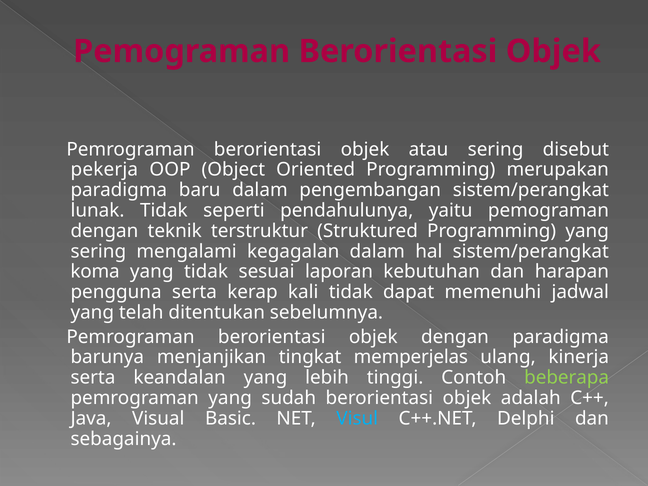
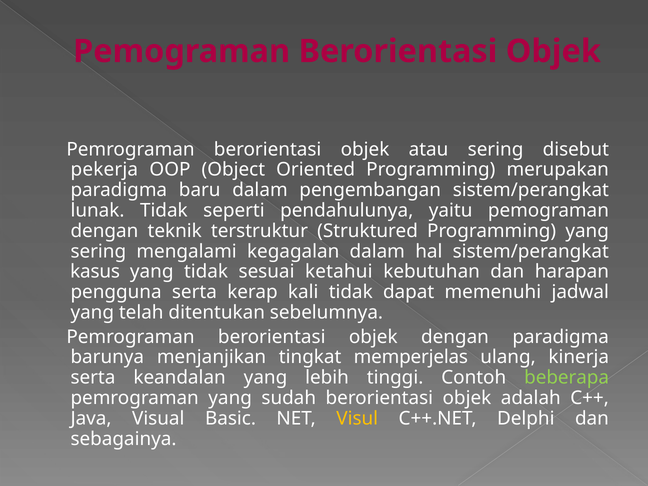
koma: koma -> kasus
laporan: laporan -> ketahui
Visul colour: light blue -> yellow
